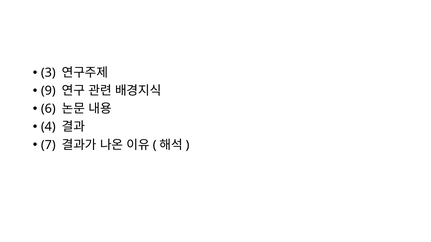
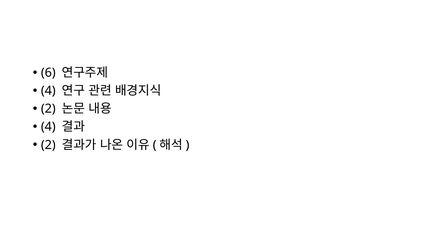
3: 3 -> 6
9 at (48, 91): 9 -> 4
6 at (48, 109): 6 -> 2
7 at (48, 145): 7 -> 2
